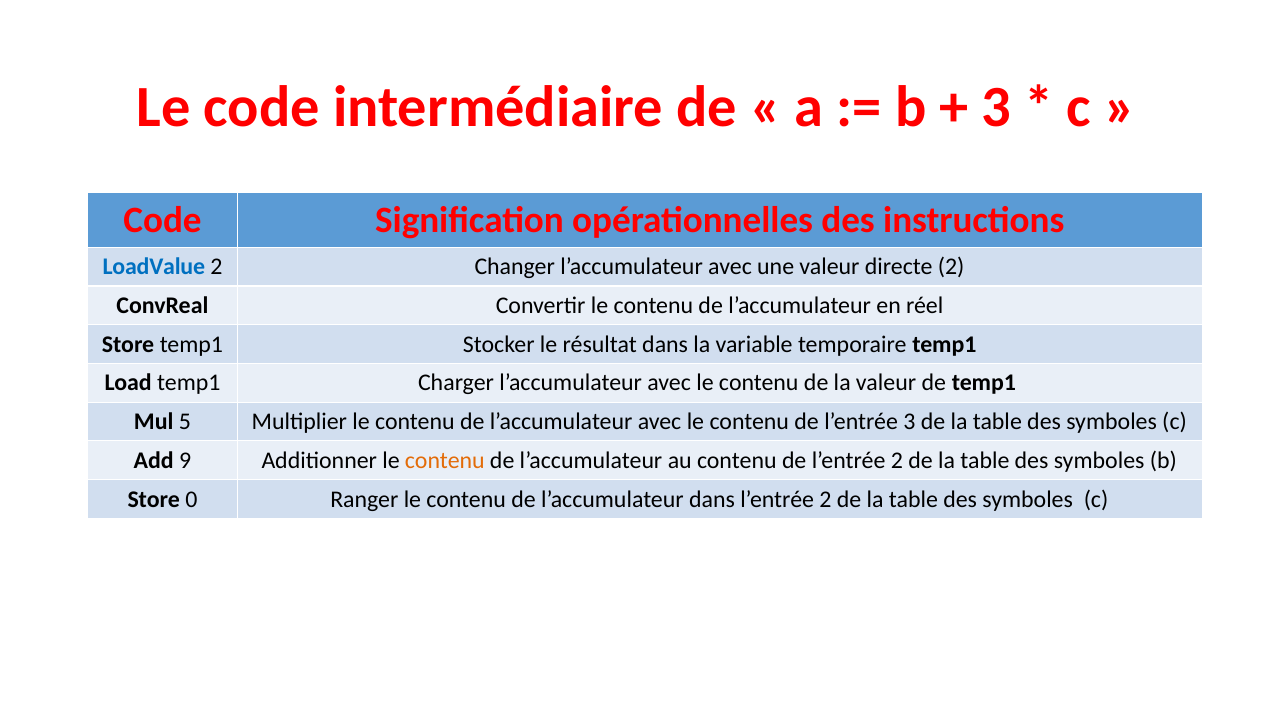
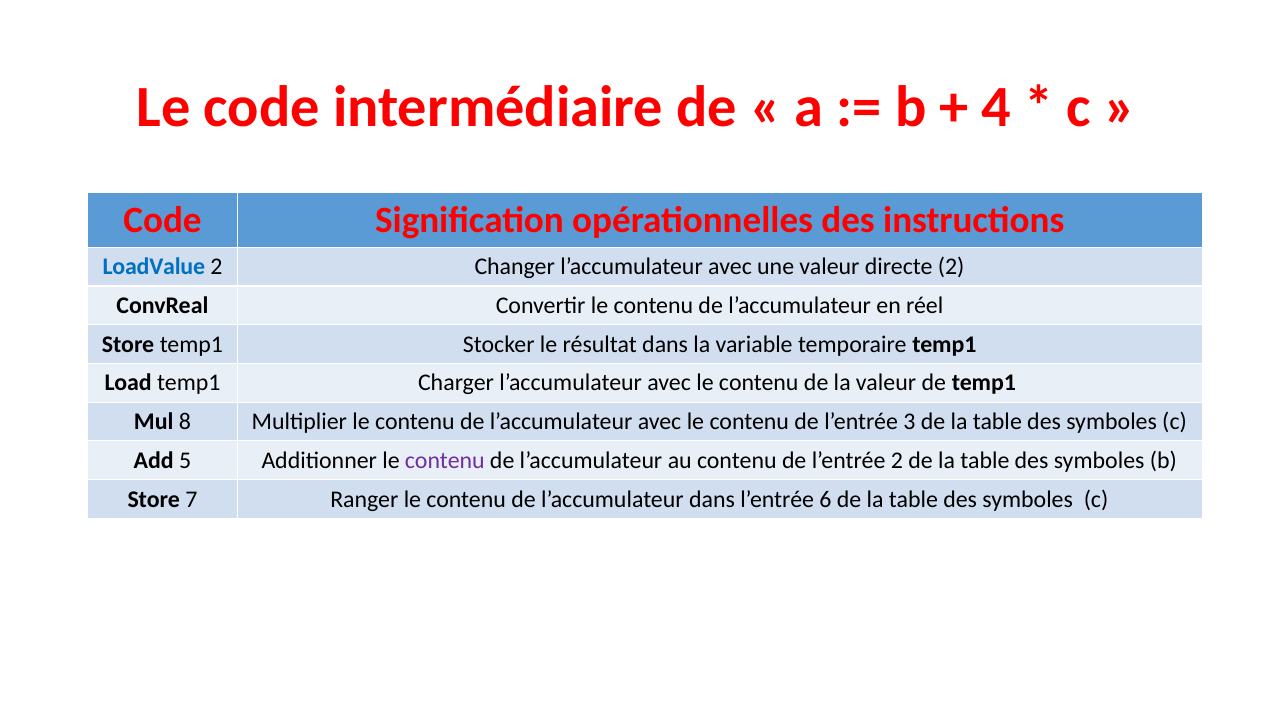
3 at (997, 107): 3 -> 4
5: 5 -> 8
9: 9 -> 5
contenu at (445, 461) colour: orange -> purple
0: 0 -> 7
dans l’entrée 2: 2 -> 6
